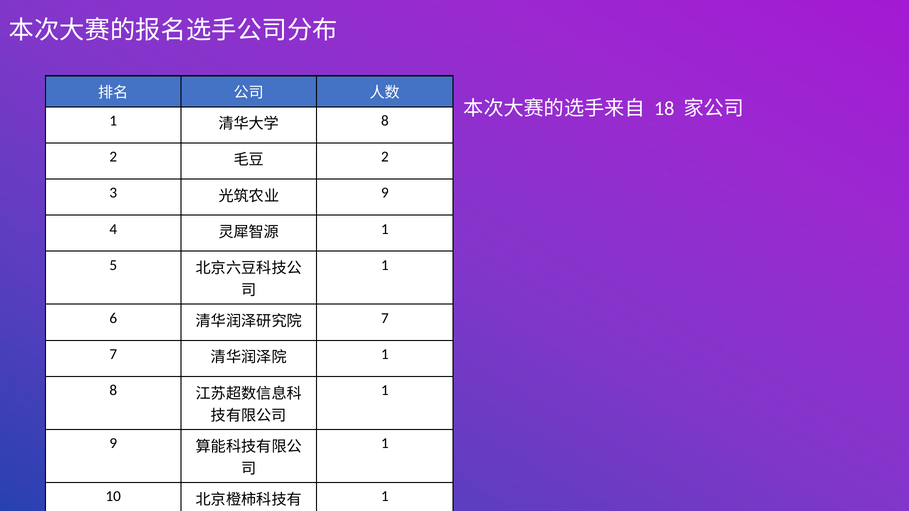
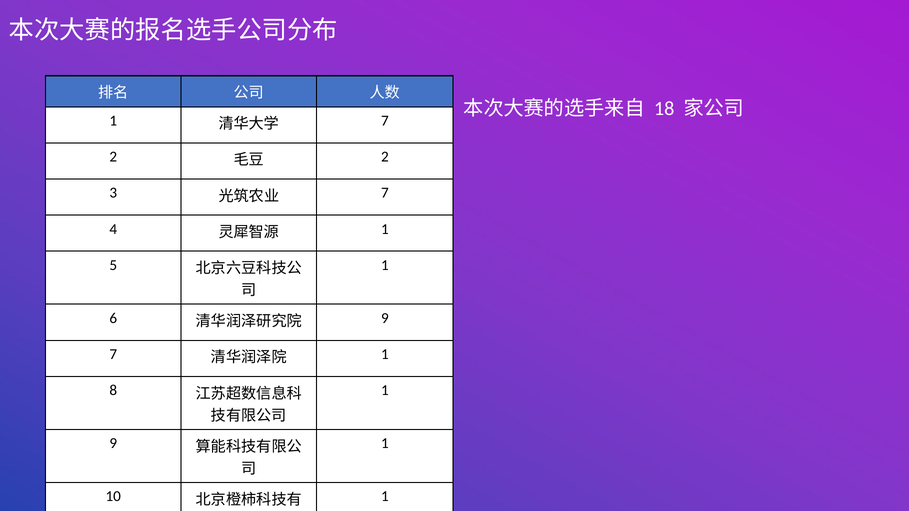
8 at (385, 121): 8 -> 7
9 at (385, 193): 9 -> 7
7 at (385, 318): 7 -> 9
